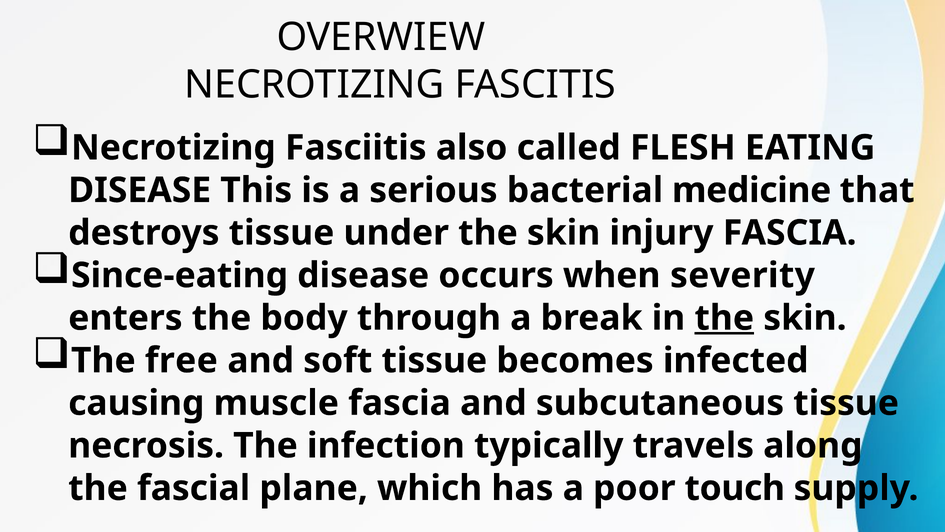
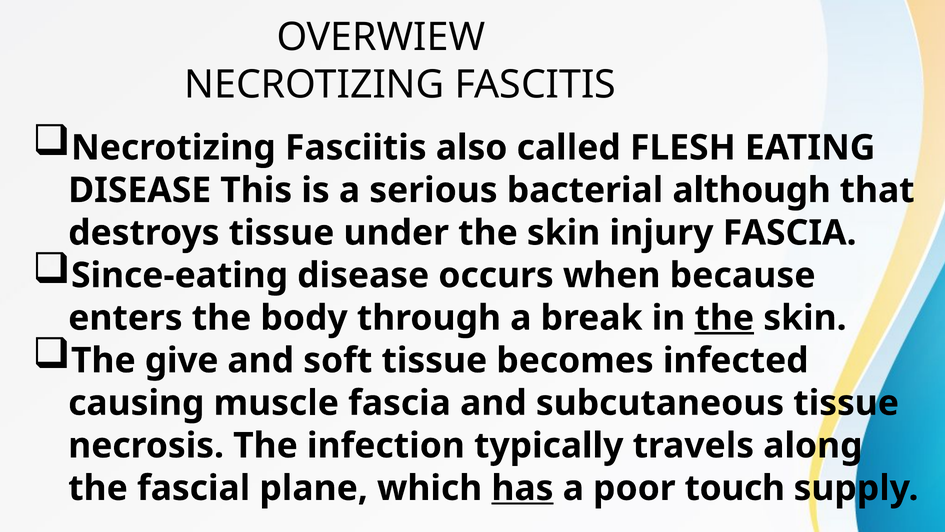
medicine: medicine -> although
severity: severity -> because
free: free -> give
has underline: none -> present
